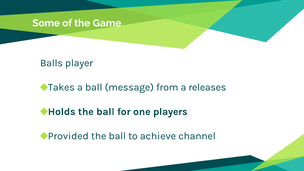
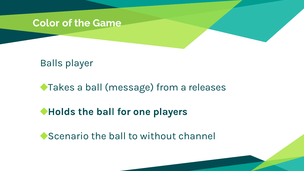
Some: Some -> Color
Provided: Provided -> Scenario
achieve: achieve -> without
